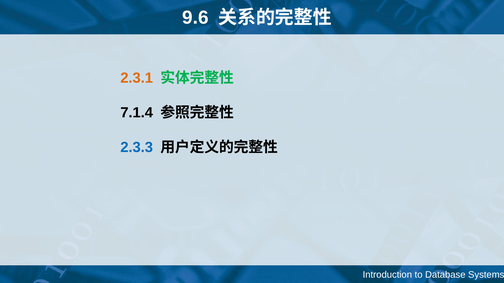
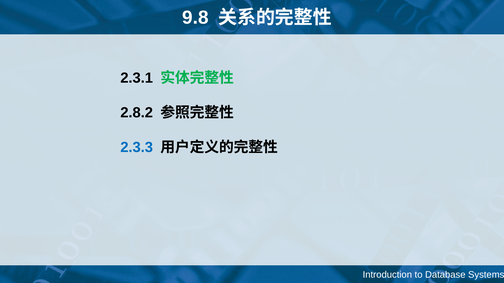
9.6: 9.6 -> 9.8
2.3.1 colour: orange -> black
7.1.4: 7.1.4 -> 2.8.2
